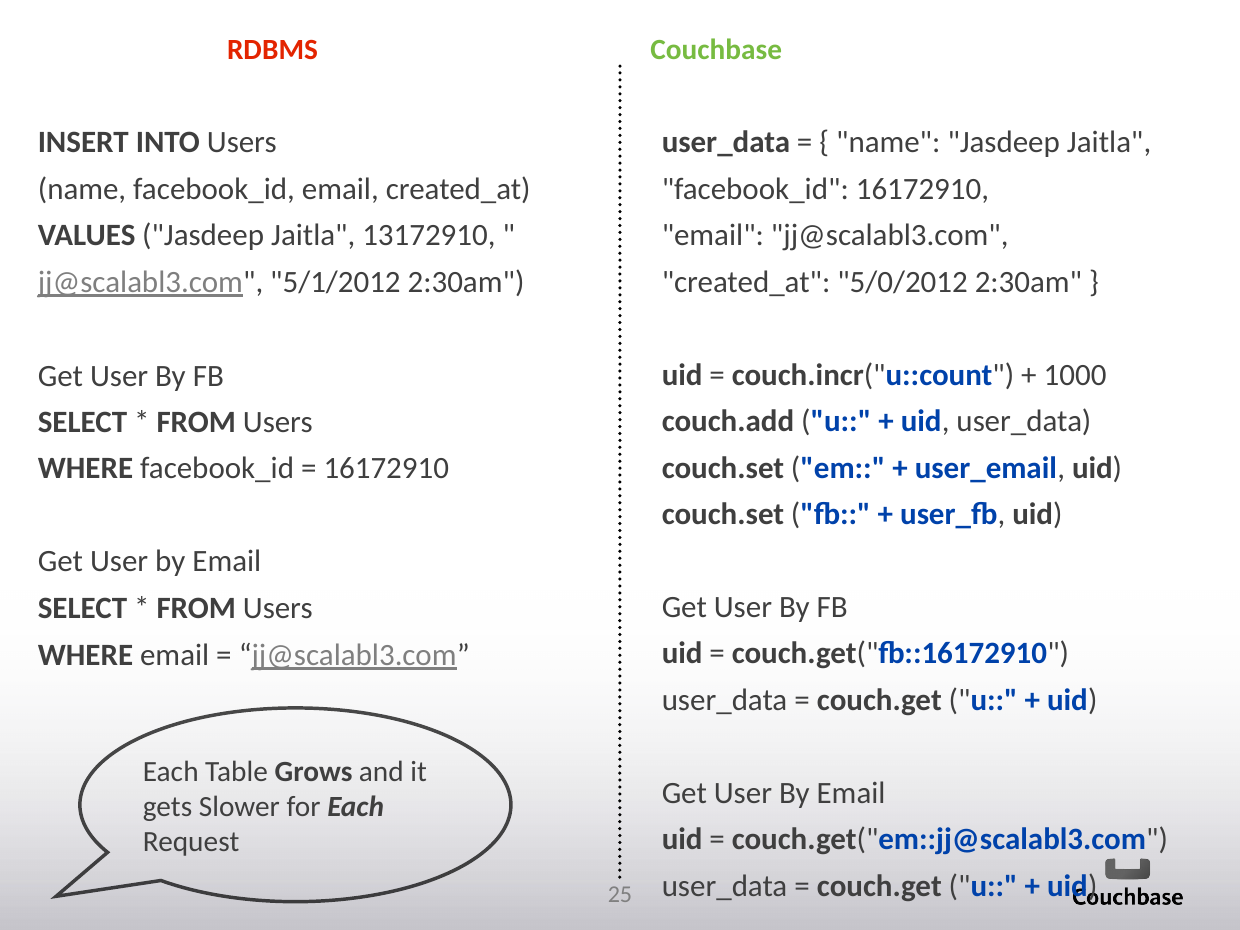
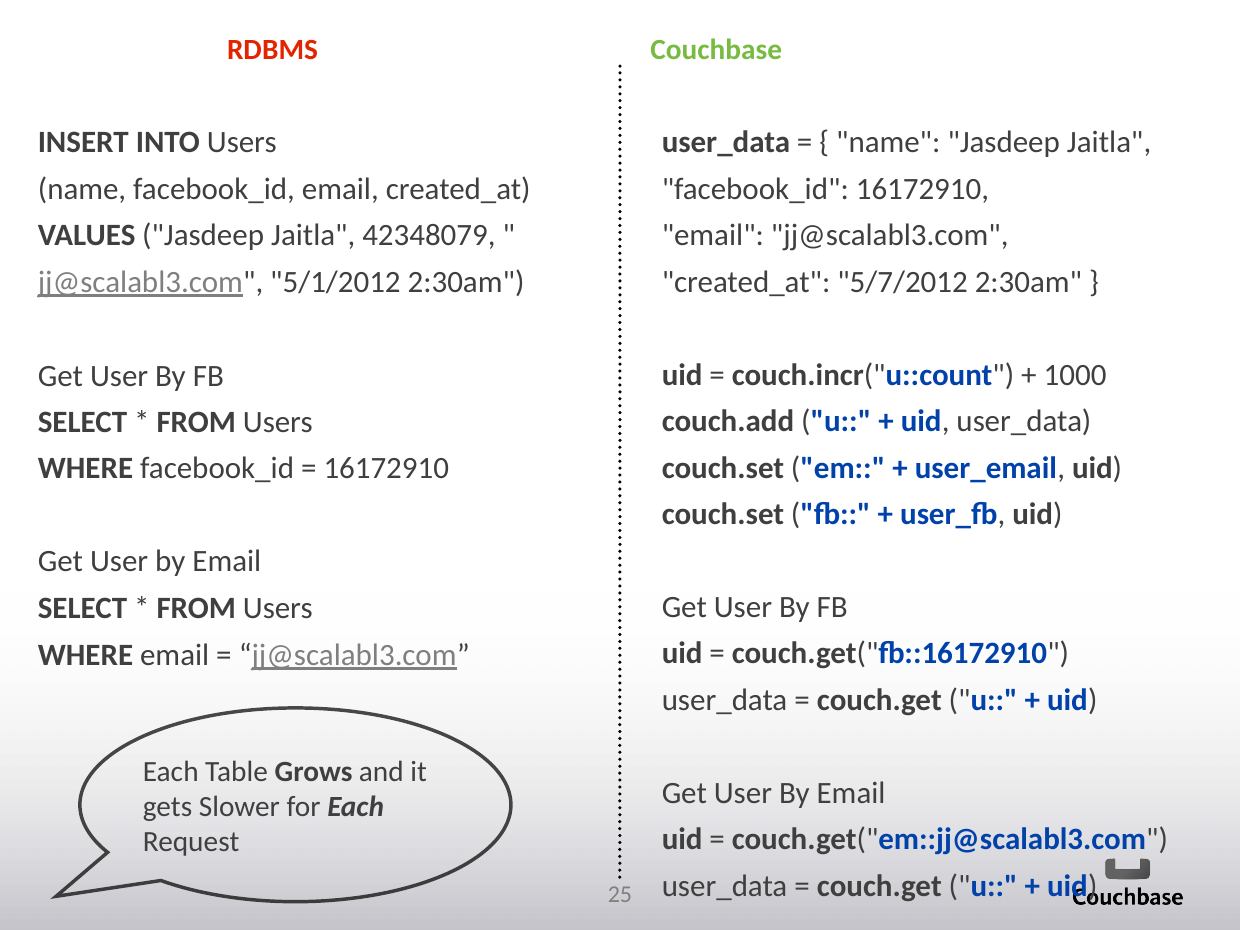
13172910: 13172910 -> 42348079
5/0/2012: 5/0/2012 -> 5/7/2012
